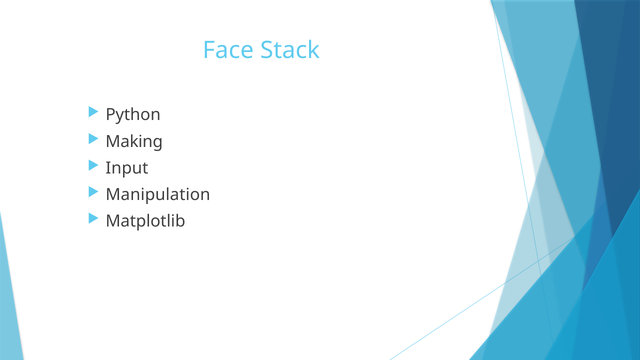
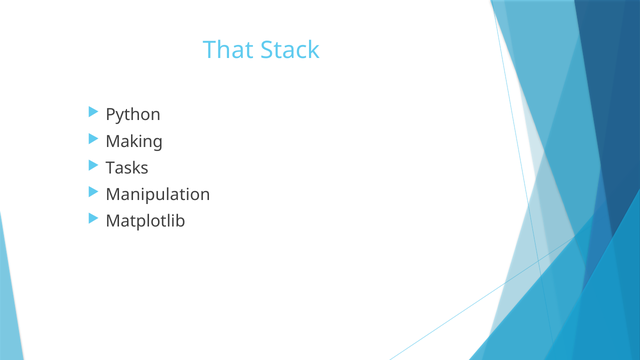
Face: Face -> That
Input: Input -> Tasks
